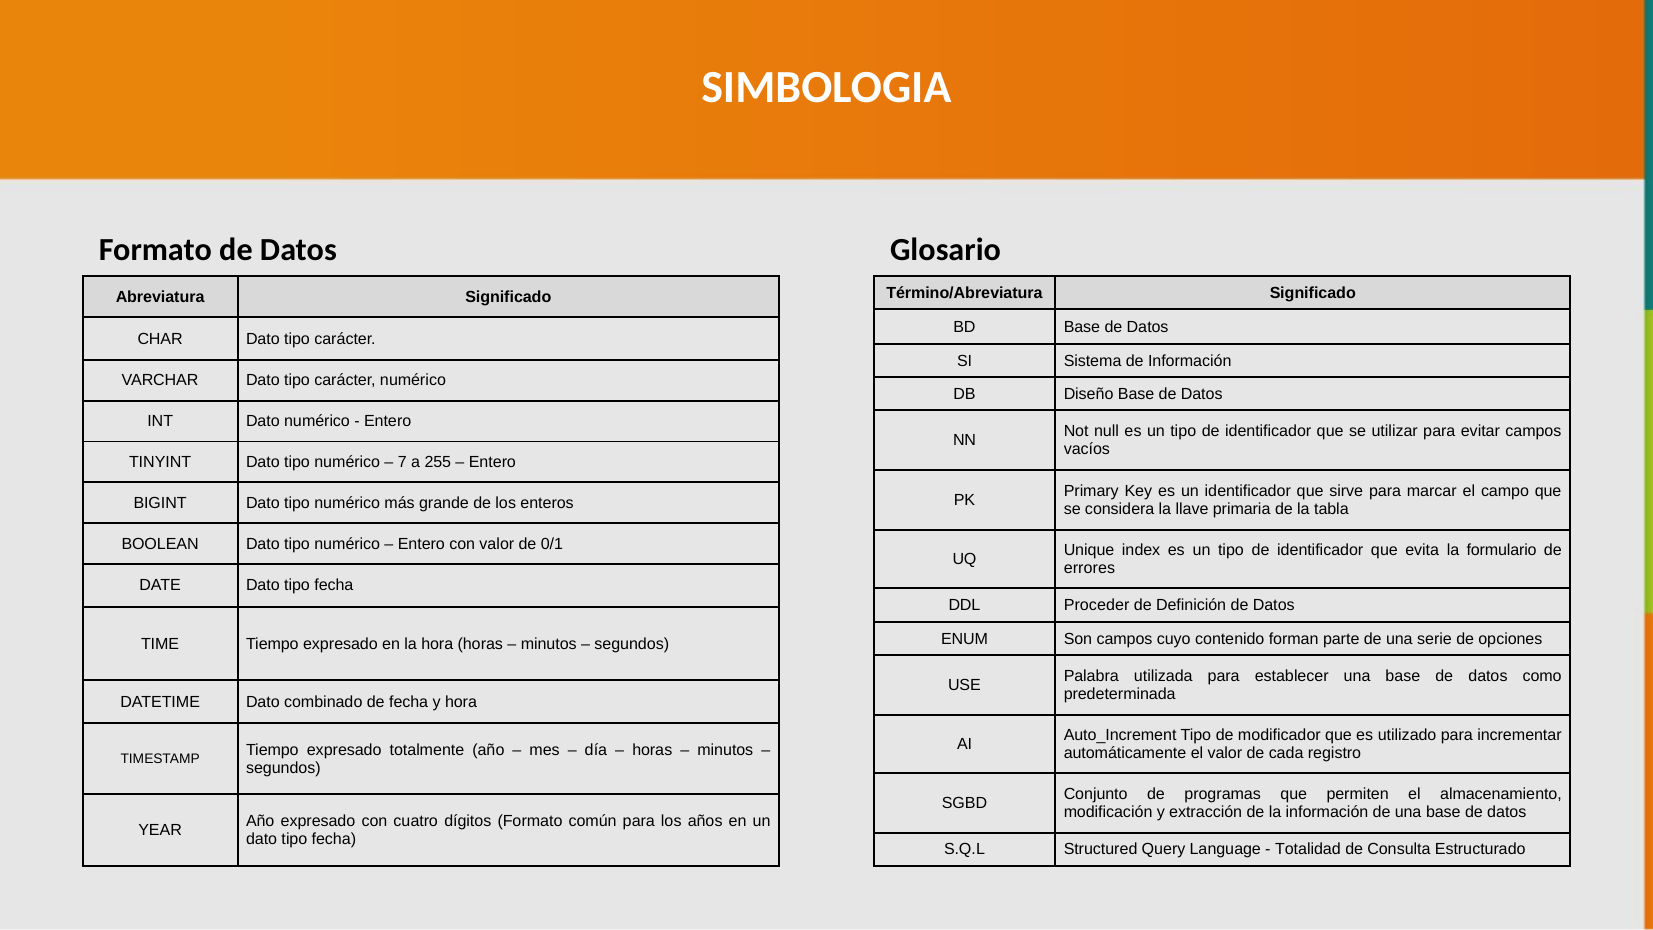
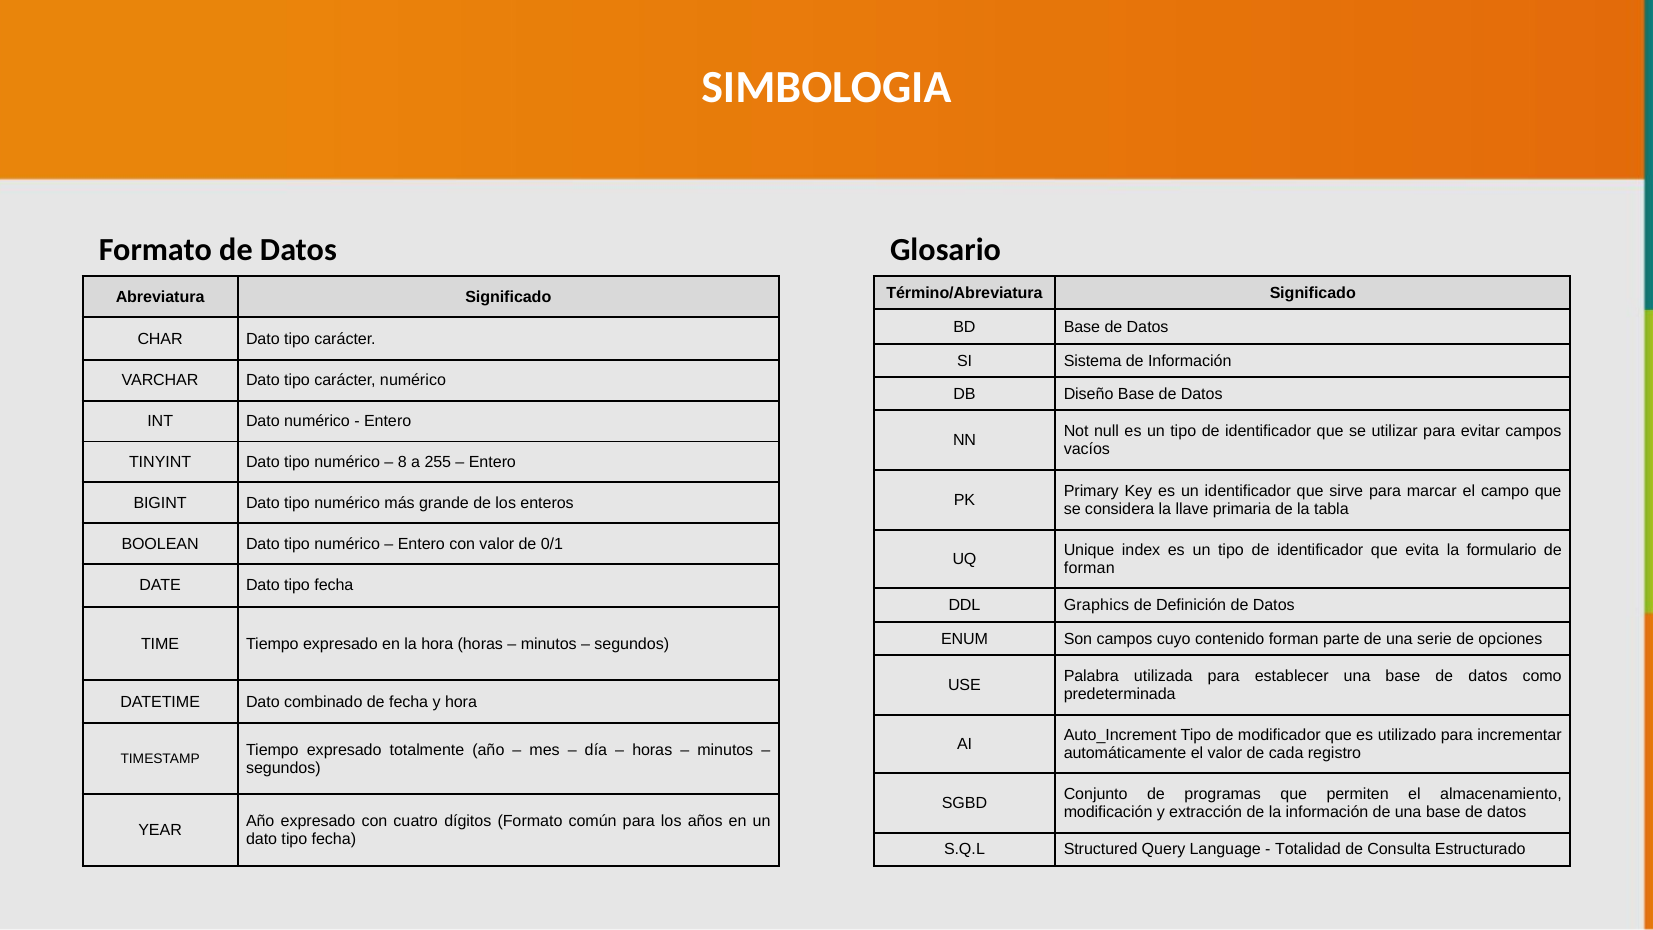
7: 7 -> 8
errores at (1089, 568): errores -> forman
Proceder: Proceder -> Graphics
